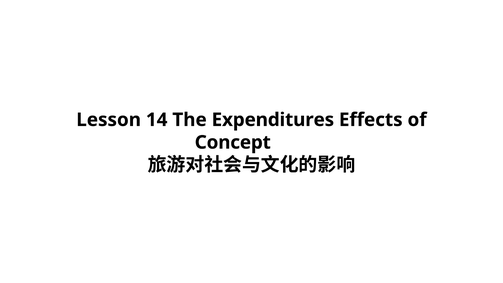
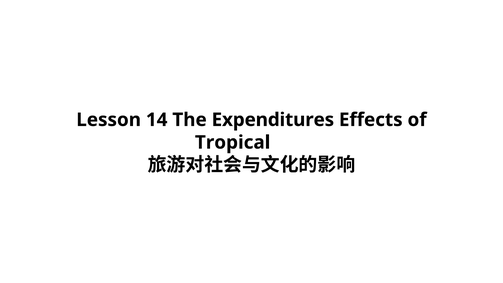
Concept: Concept -> Tropical
